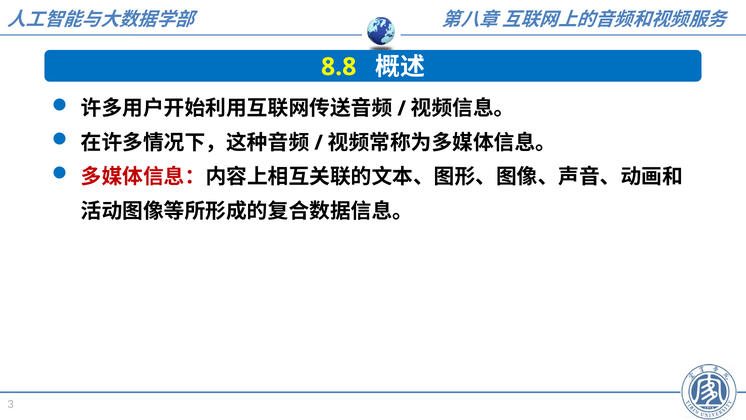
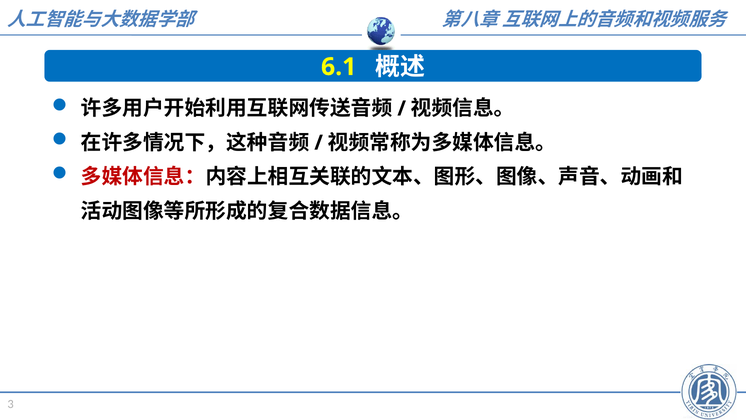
8.8: 8.8 -> 6.1
